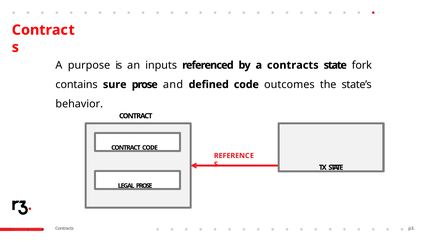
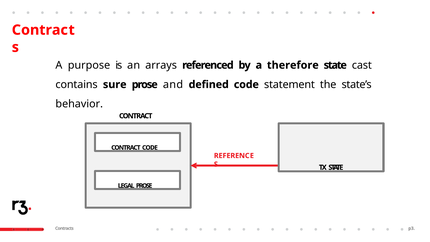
inputs: inputs -> arrays
a contracts: contracts -> therefore
fork: fork -> cast
outcomes: outcomes -> statement
